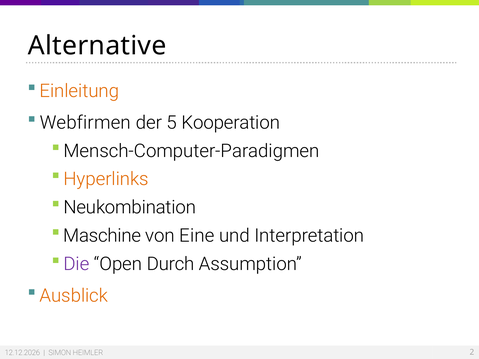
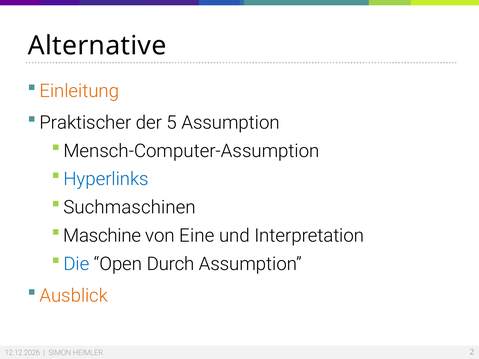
Webfirmen: Webfirmen -> Praktischer
5 Kooperation: Kooperation -> Assumption
Mensch-Computer-Paradigmen: Mensch-Computer-Paradigmen -> Mensch-Computer-Assumption
Hyperlinks colour: orange -> blue
Neukombination: Neukombination -> Suchmaschinen
Die colour: purple -> blue
